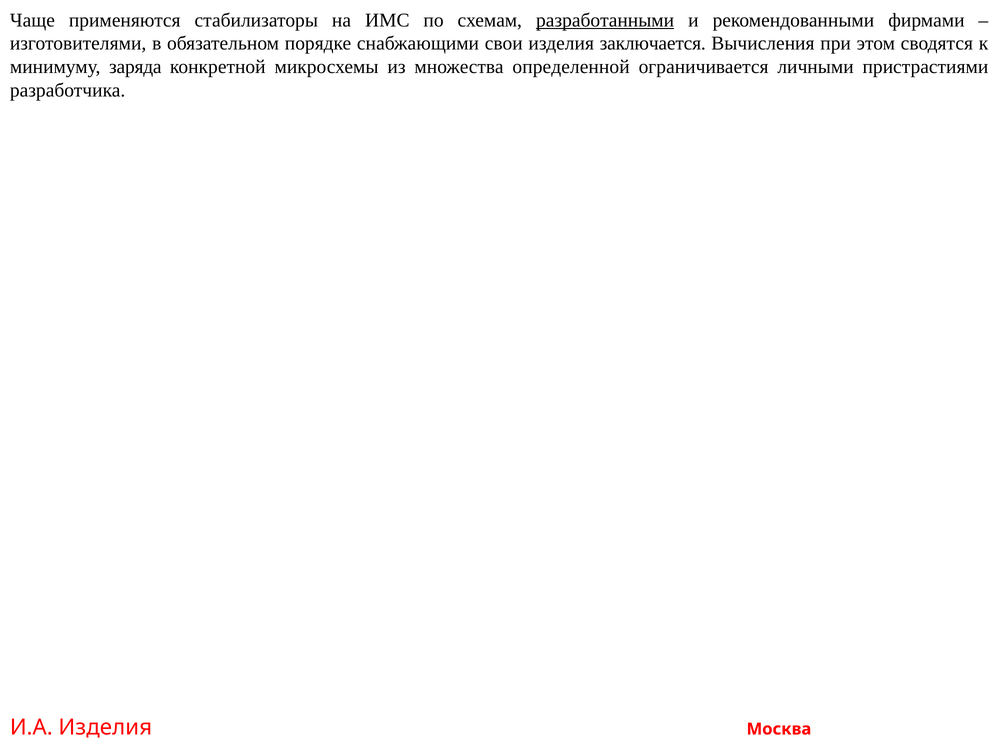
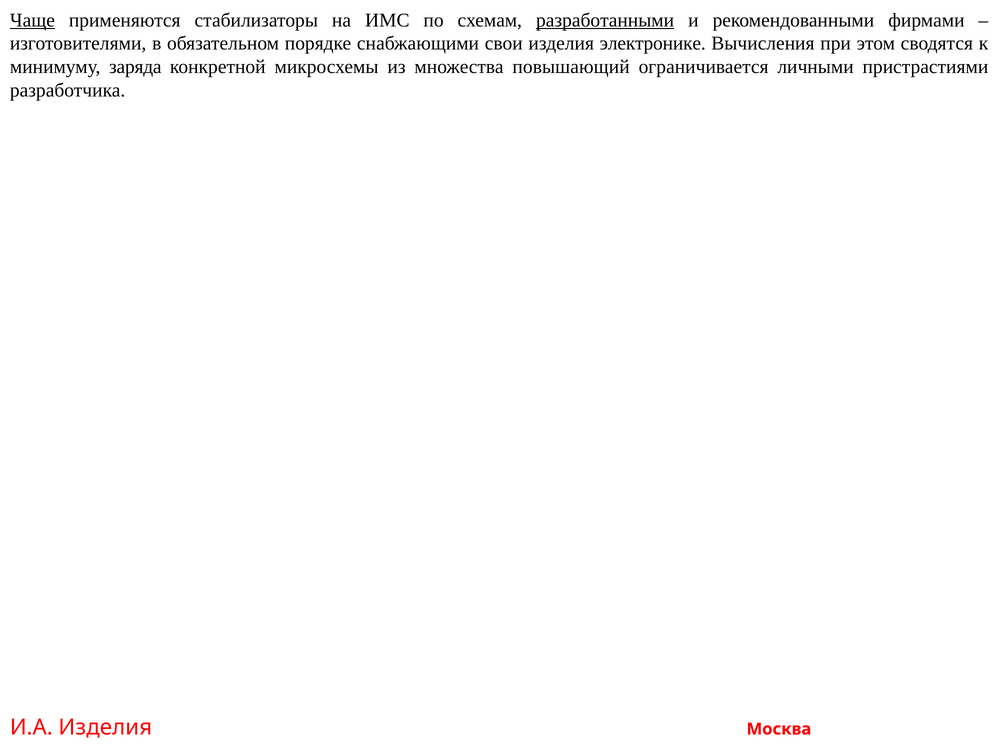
Чаще underline: none -> present
заключается: заключается -> электронике
определенной: определенной -> повышающий
